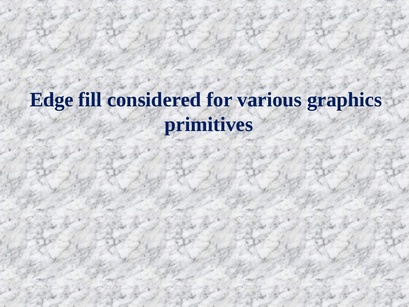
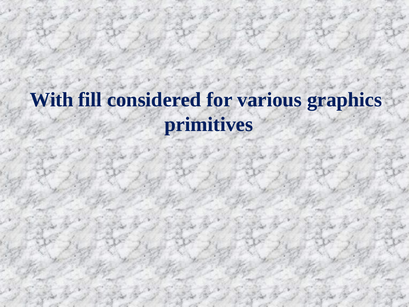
Edge: Edge -> With
